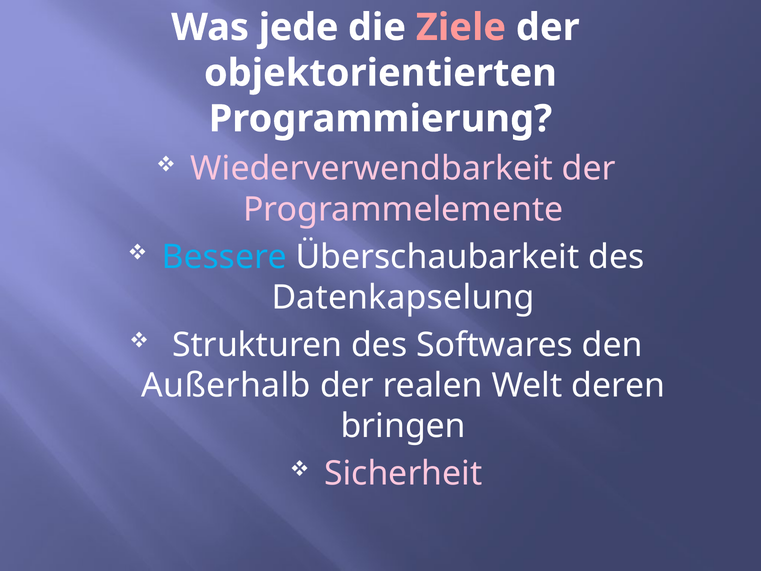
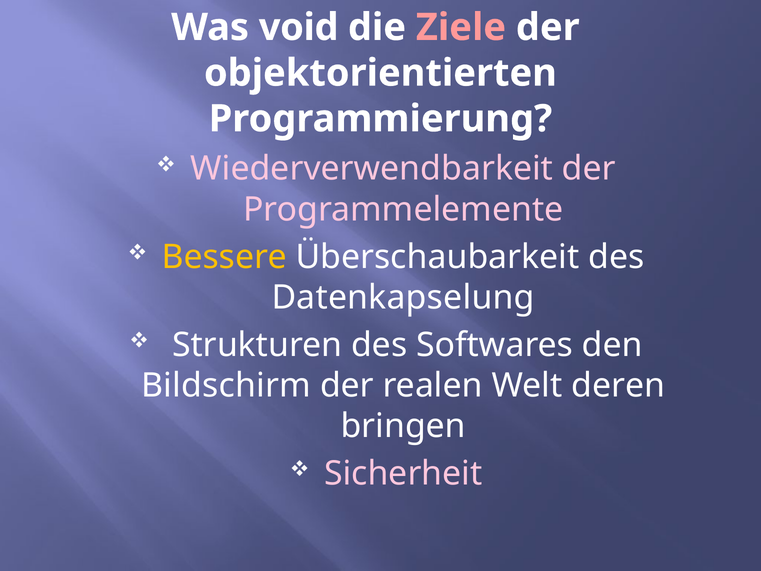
jede: jede -> void
Bessere colour: light blue -> yellow
Außerhalb: Außerhalb -> Bildschirm
